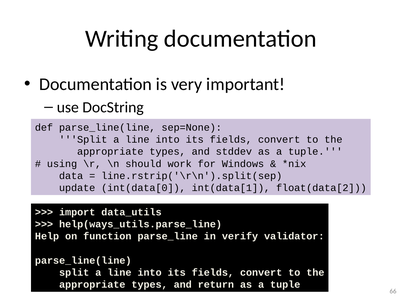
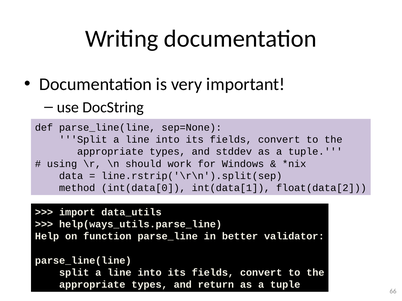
update: update -> method
verify: verify -> better
